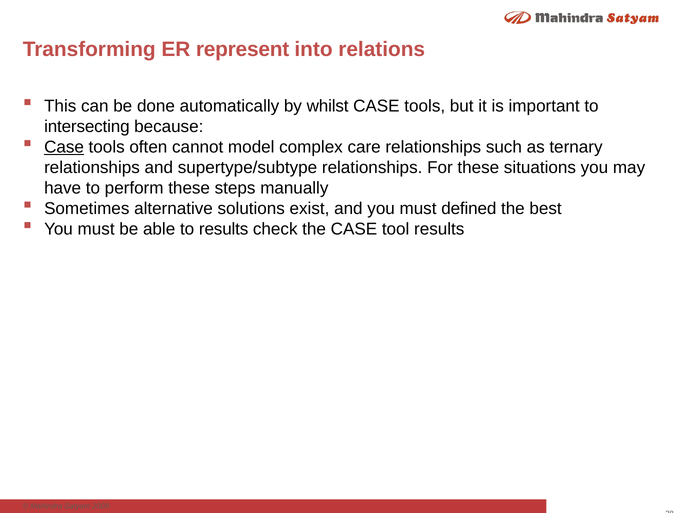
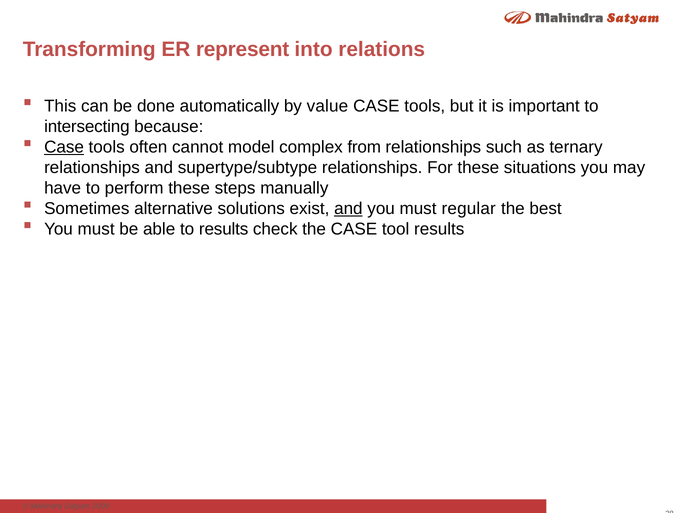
whilst: whilst -> value
care: care -> from
and at (348, 208) underline: none -> present
defined: defined -> regular
